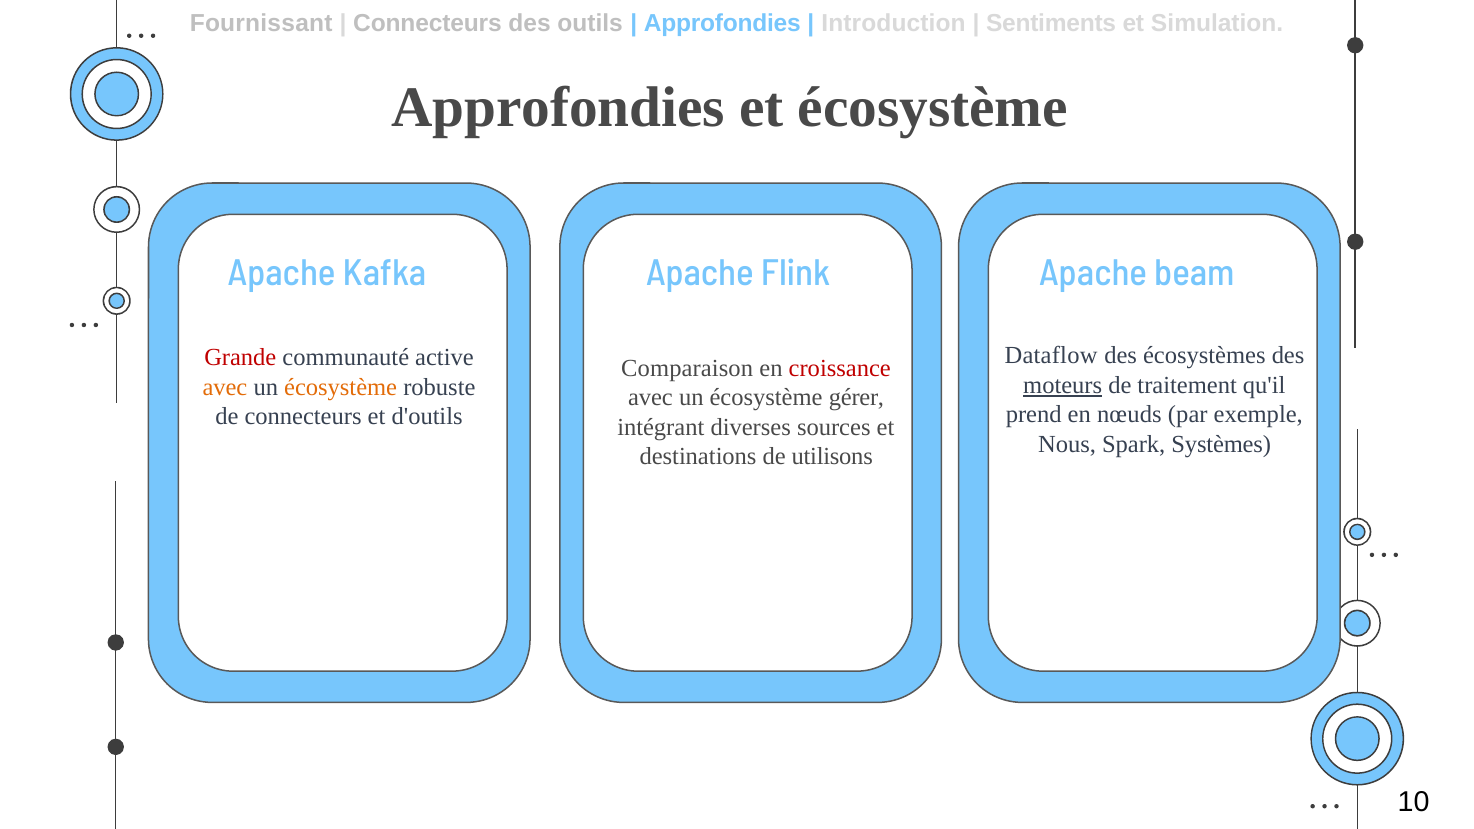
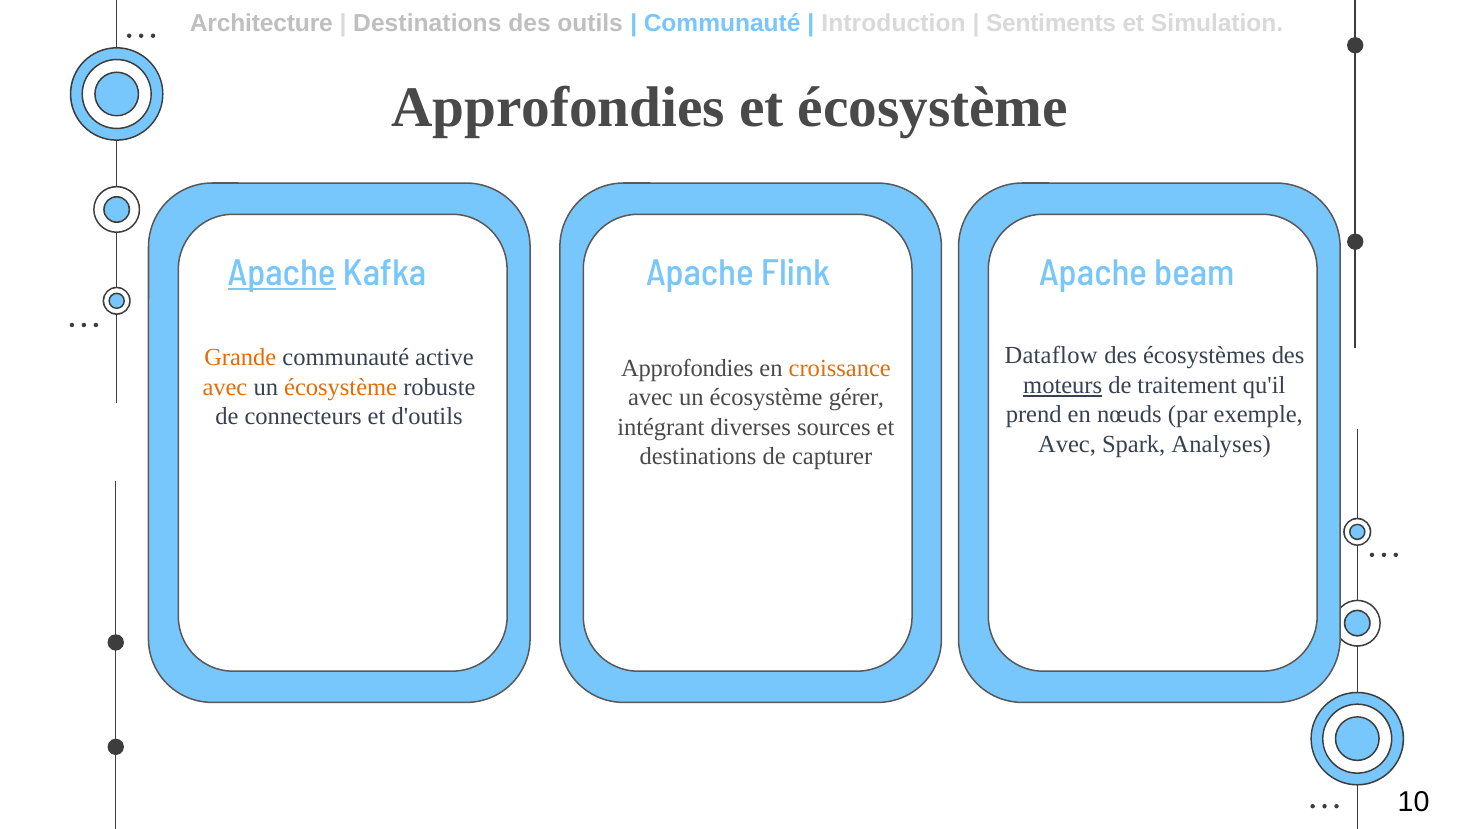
Fournissant: Fournissant -> Architecture
Connecteurs at (427, 24): Connecteurs -> Destinations
Approfondies at (722, 24): Approfondies -> Communauté
Apache at (282, 273) underline: none -> present
Grande colour: red -> orange
Comparaison at (687, 368): Comparaison -> Approfondies
croissance colour: red -> orange
Nous at (1067, 444): Nous -> Avec
Systèmes: Systèmes -> Analyses
utilisons: utilisons -> capturer
